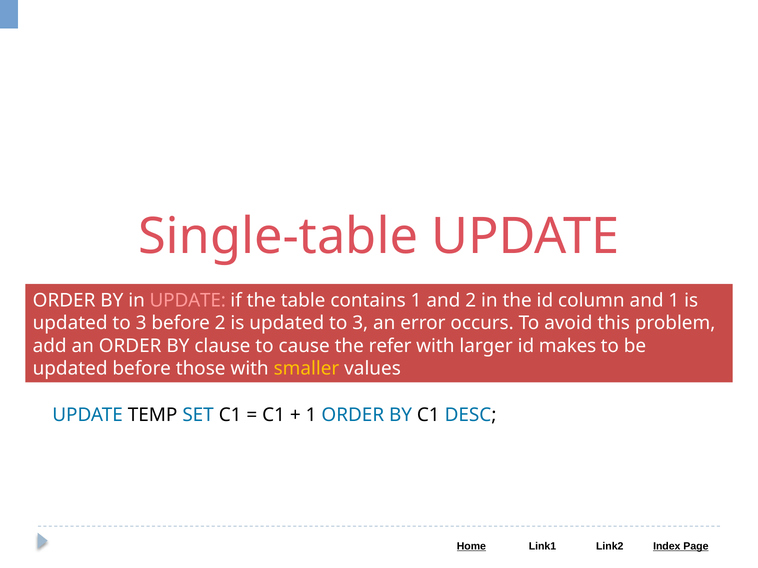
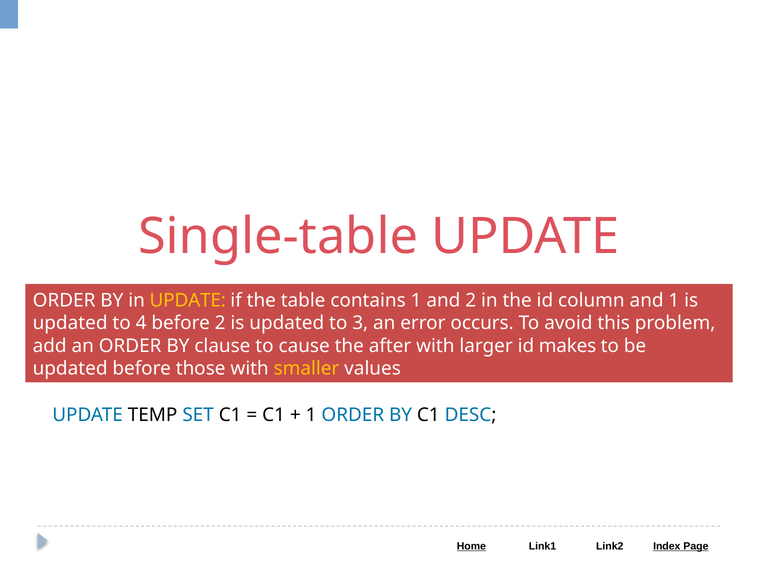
UPDATE at (188, 301) colour: pink -> yellow
3 at (141, 323): 3 -> 4
refer: refer -> after
